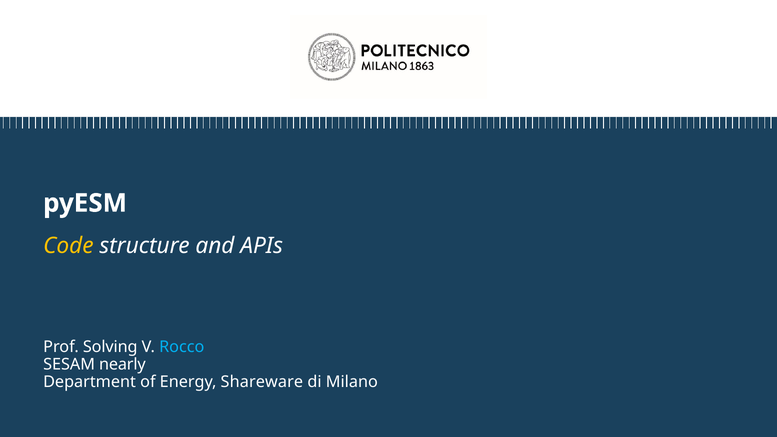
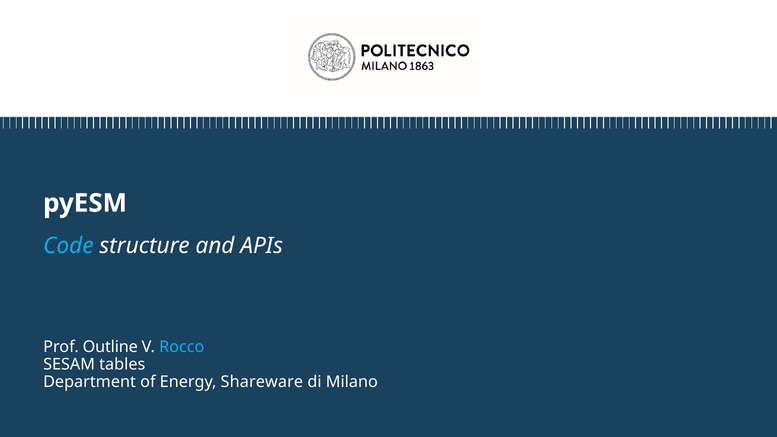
Code colour: yellow -> light blue
Solving: Solving -> Outline
nearly: nearly -> tables
